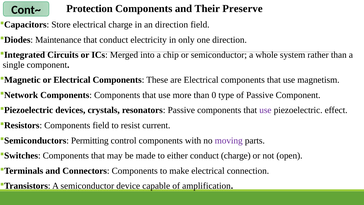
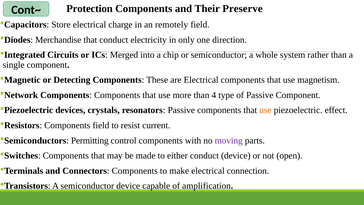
an direction: direction -> remotely
Maintenance: Maintenance -> Merchandise
or Electrical: Electrical -> Detecting
0: 0 -> 4
use at (265, 110) colour: purple -> orange
conduct charge: charge -> device
